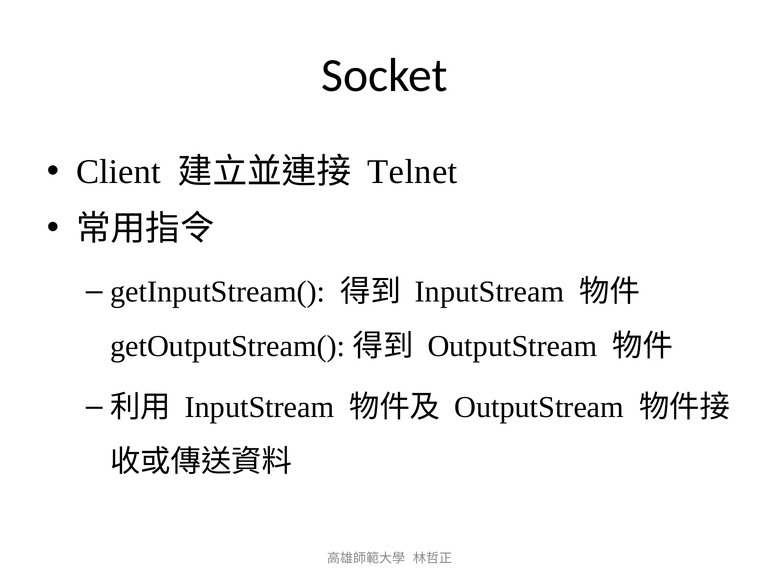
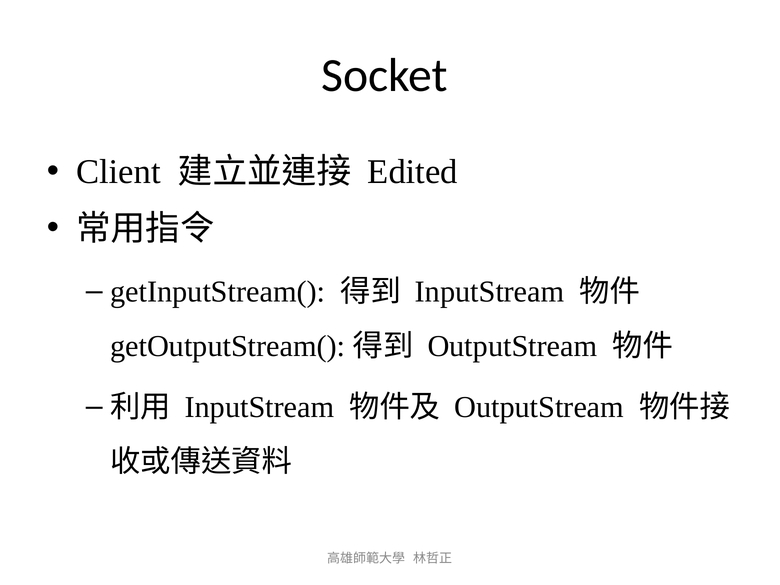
Telnet: Telnet -> Edited
